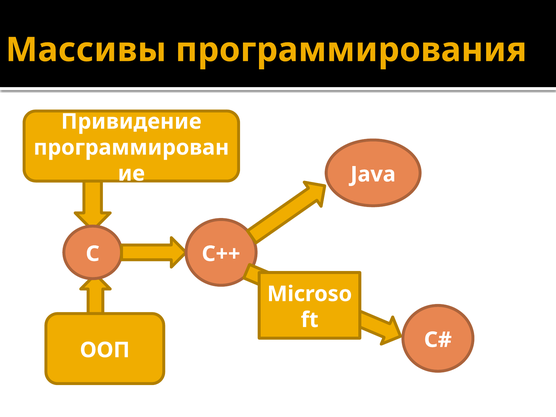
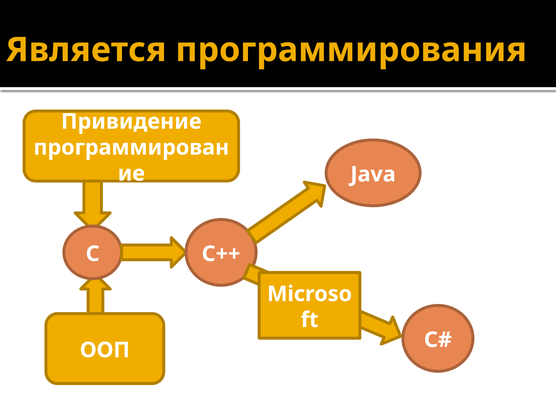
Массивы: Массивы -> Является
